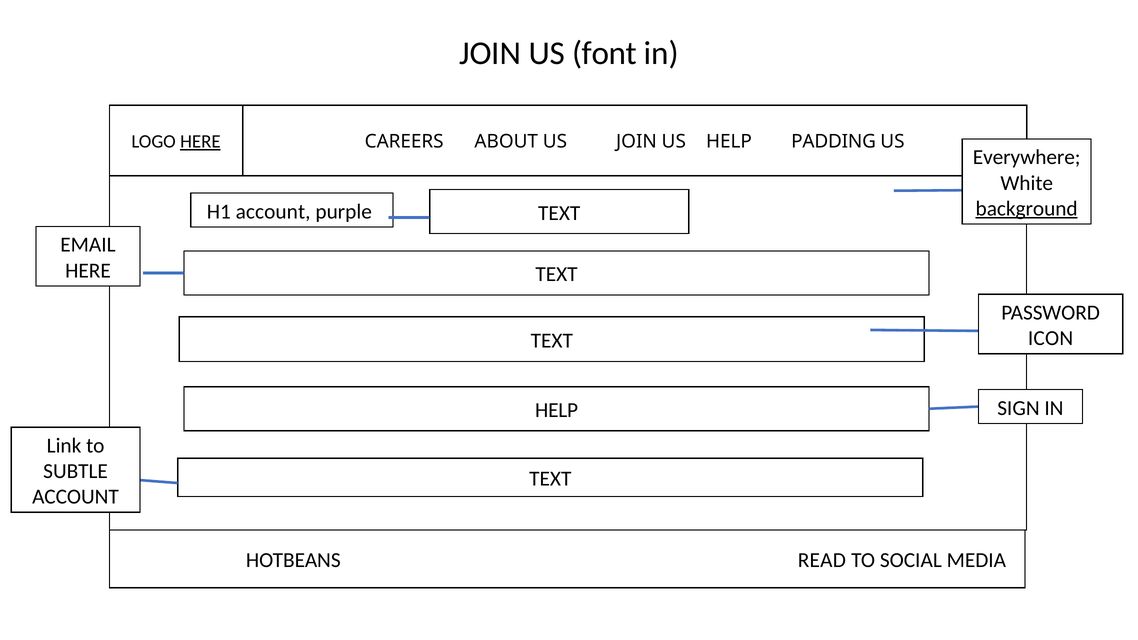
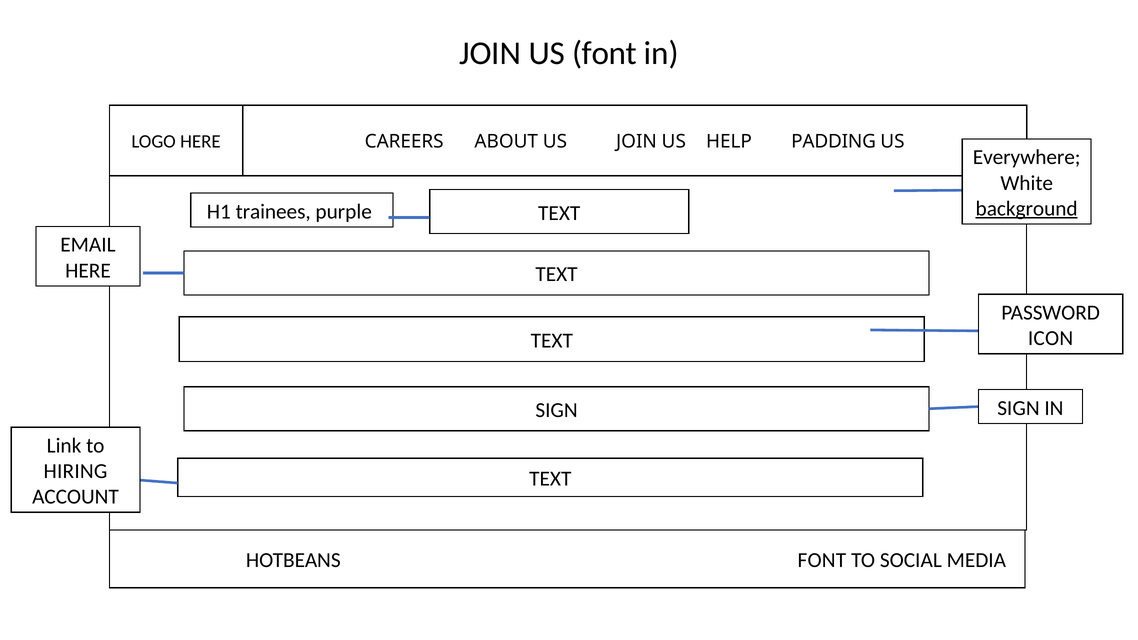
HERE at (200, 142) underline: present -> none
H1 account: account -> trainees
HELP at (557, 410): HELP -> SIGN
SUBTLE: SUBTLE -> HIRING
HOTBEANS READ: READ -> FONT
